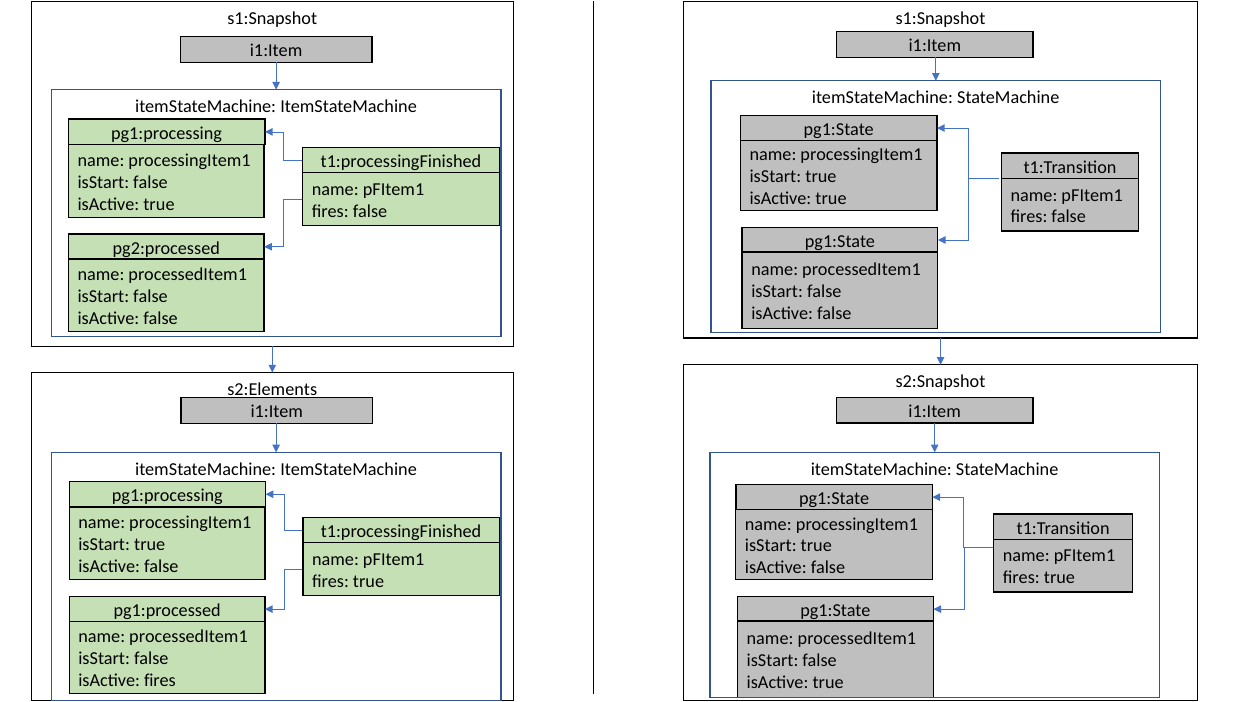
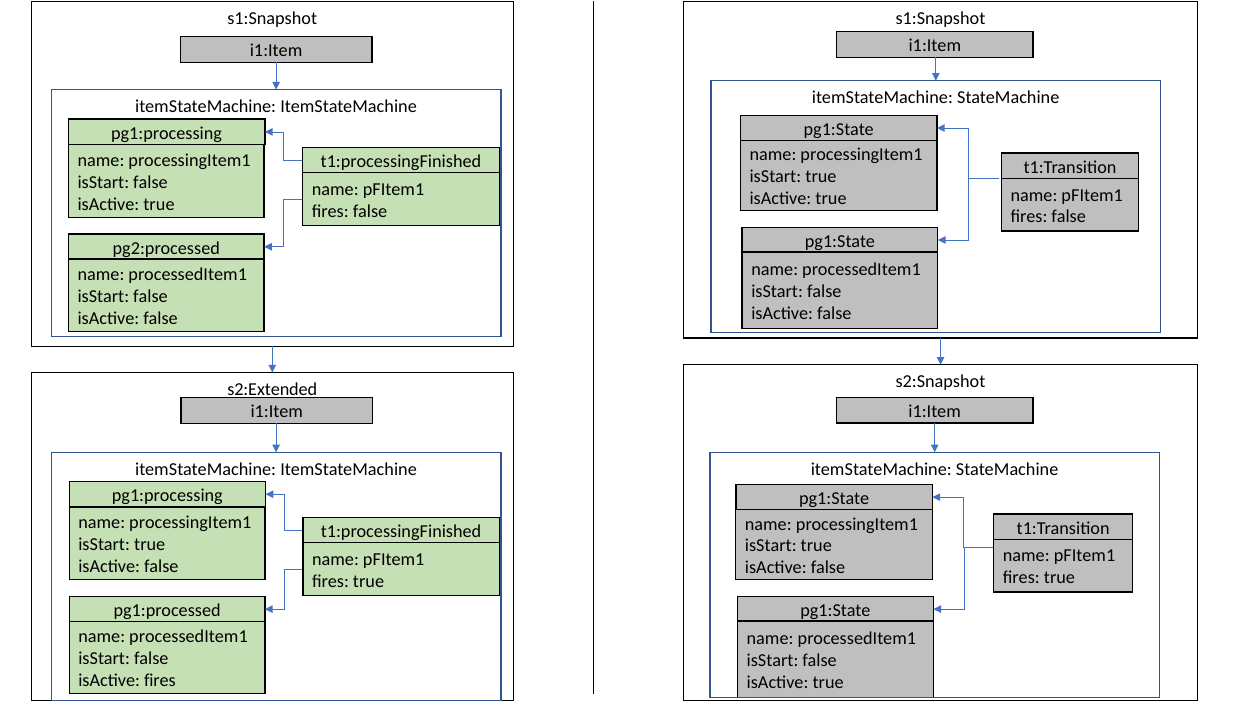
s2:Elements: s2:Elements -> s2:Extended
